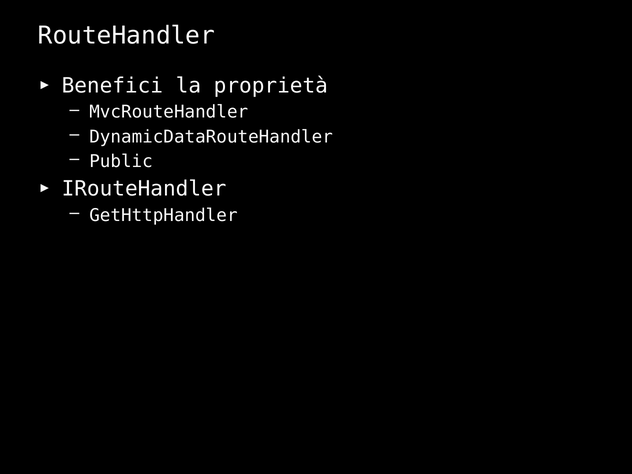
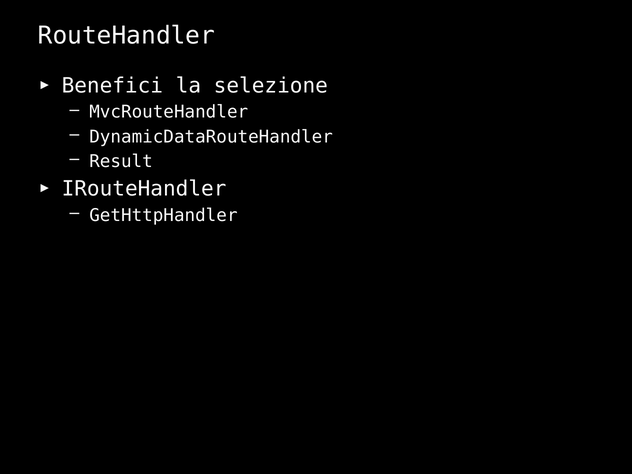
proprietà: proprietà -> selezione
Public: Public -> Result
